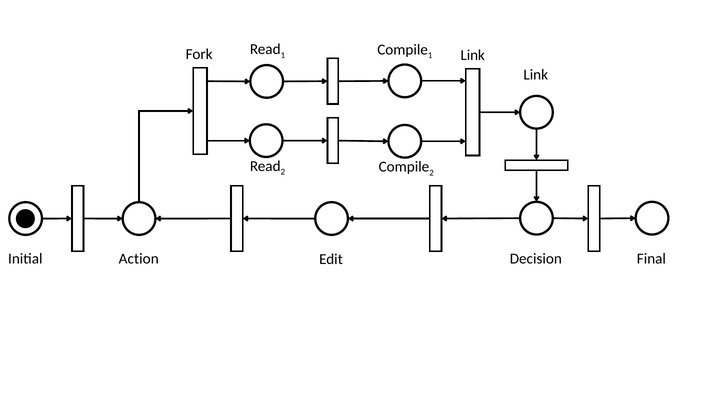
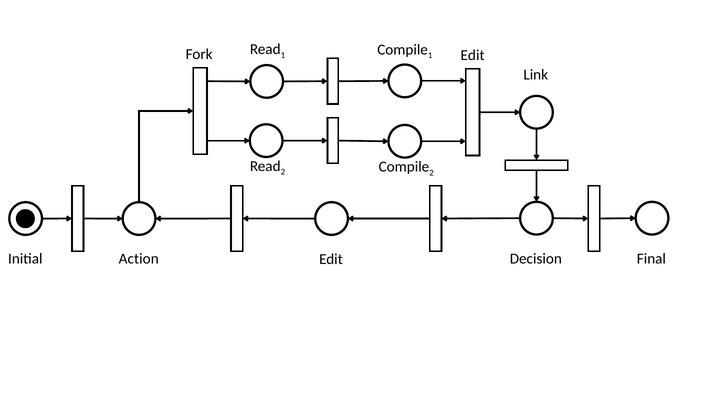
Link at (473, 55): Link -> Edit
